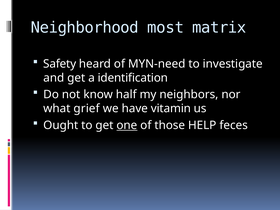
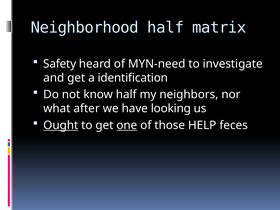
Neighborhood most: most -> half
grief: grief -> after
vitamin: vitamin -> looking
Ought underline: none -> present
